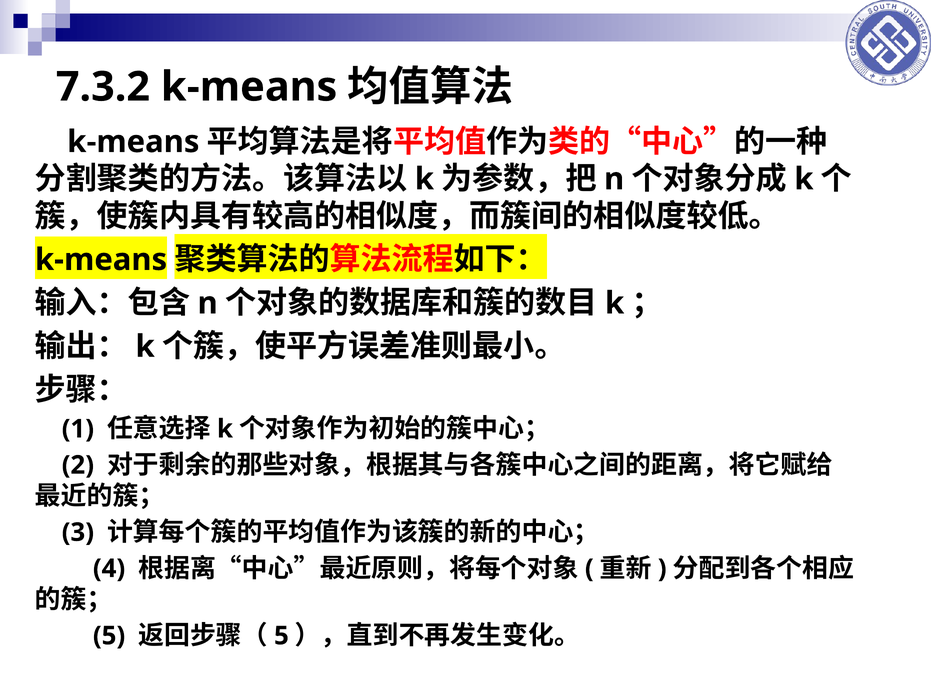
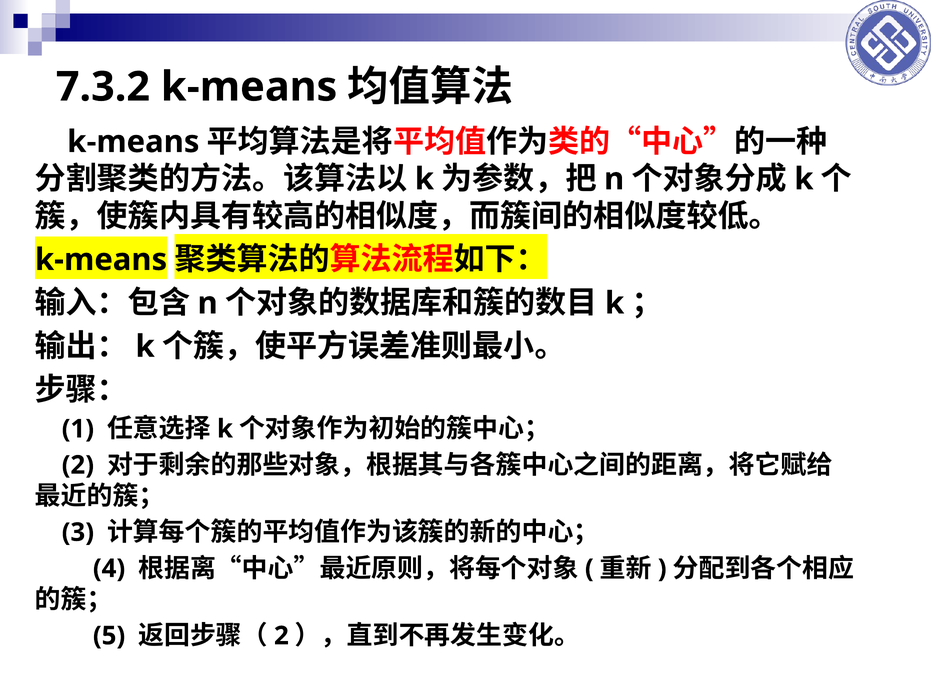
5 at (281, 636): 5 -> 2
